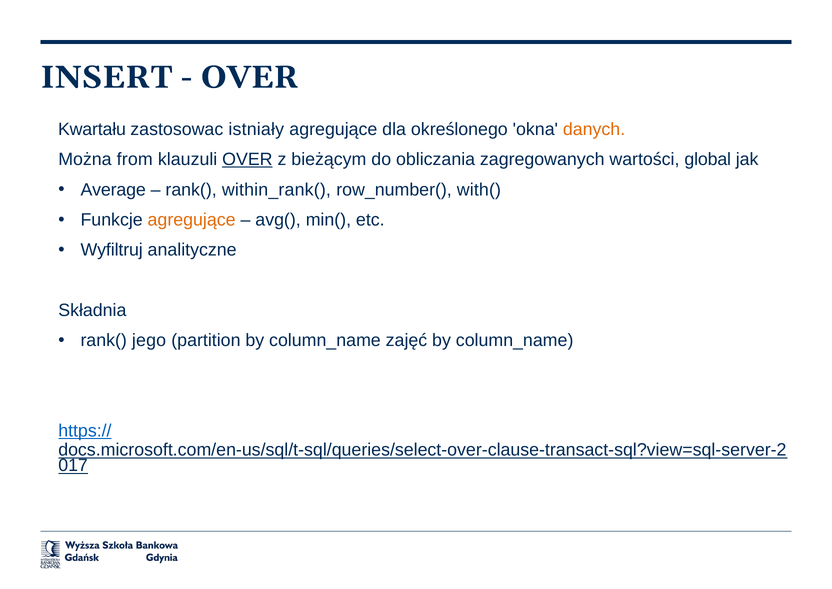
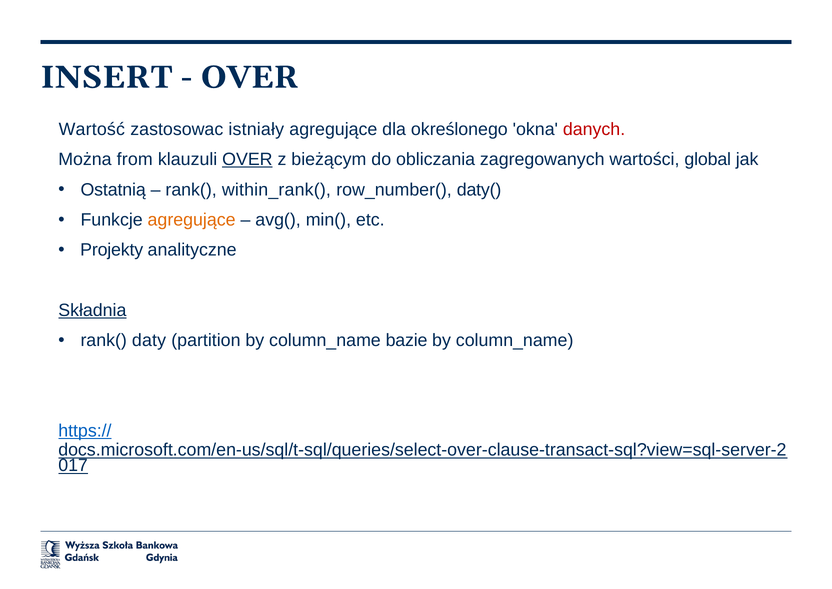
Kwartału: Kwartału -> Wartość
danych colour: orange -> red
Average: Average -> Ostatnią
with(: with( -> daty(
Wyfiltruj: Wyfiltruj -> Projekty
Składnia underline: none -> present
jego: jego -> daty
zajęć: zajęć -> bazie
